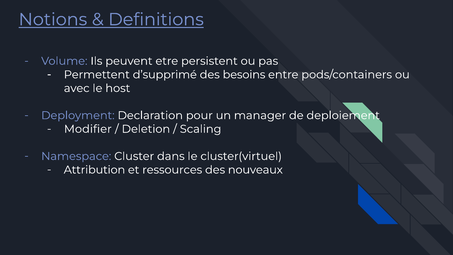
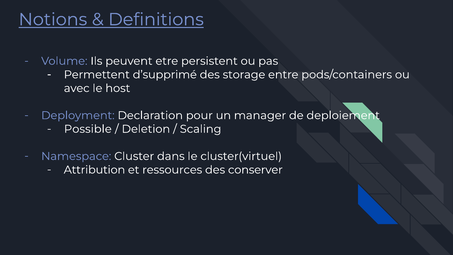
besoins: besoins -> storage
Modifier: Modifier -> Possible
nouveaux: nouveaux -> conserver
